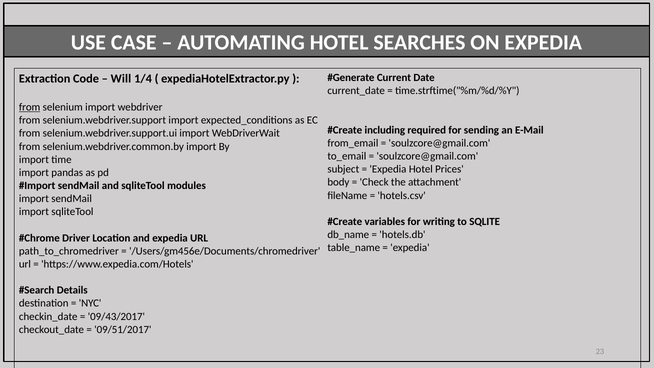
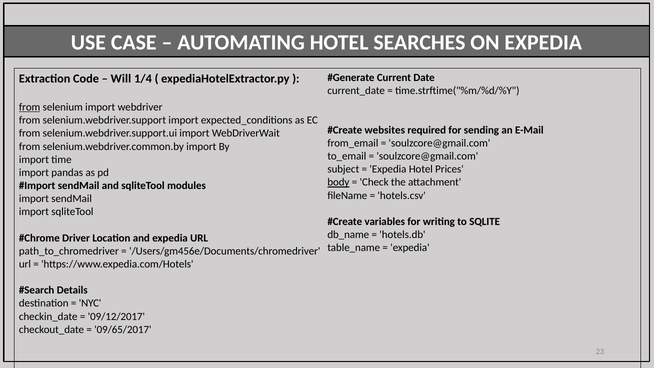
including: including -> websites
body underline: none -> present
09/43/2017: 09/43/2017 -> 09/12/2017
09/51/2017: 09/51/2017 -> 09/65/2017
